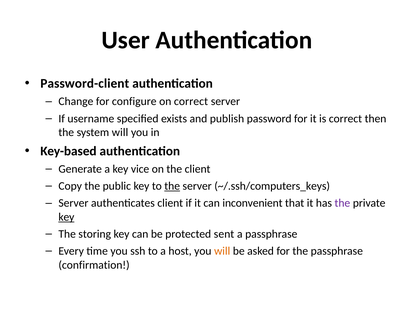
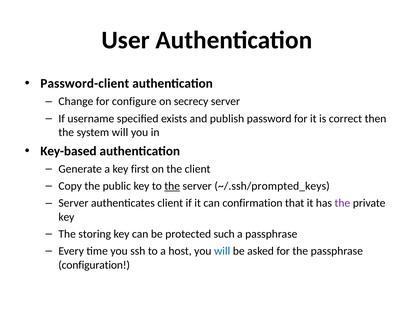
on correct: correct -> secrecy
vice: vice -> first
~/.ssh/computers_keys: ~/.ssh/computers_keys -> ~/.ssh/prompted_keys
inconvenient: inconvenient -> confirmation
key at (66, 217) underline: present -> none
sent: sent -> such
will at (222, 251) colour: orange -> blue
confirmation: confirmation -> configuration
